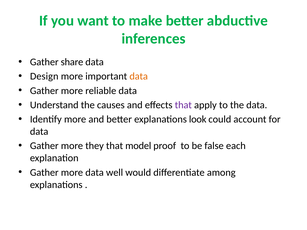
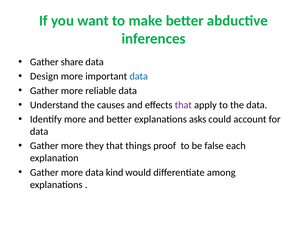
data at (139, 76) colour: orange -> blue
look: look -> asks
model: model -> things
well: well -> kind
